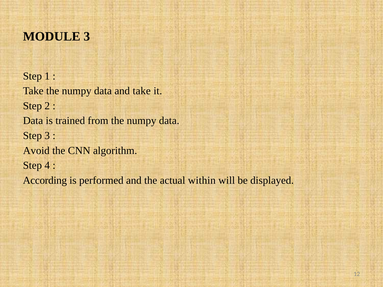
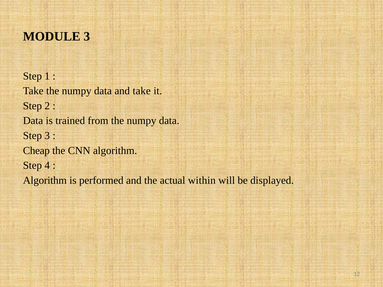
Avoid: Avoid -> Cheap
According at (45, 180): According -> Algorithm
